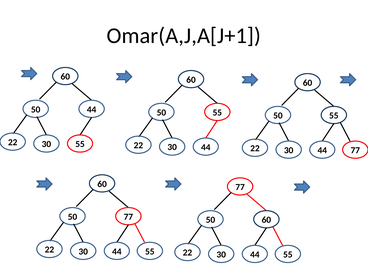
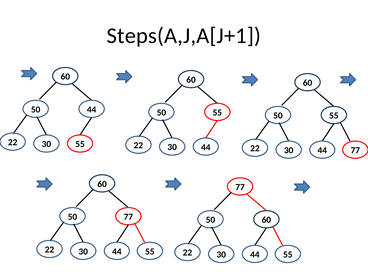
Omar(A,J,A[J+1: Omar(A,J,A[J+1 -> Steps(A,J,A[J+1
